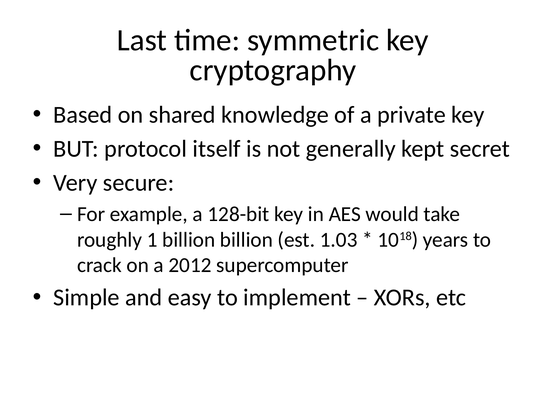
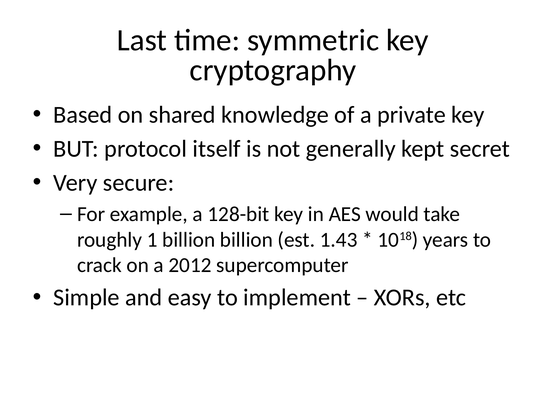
1.03: 1.03 -> 1.43
